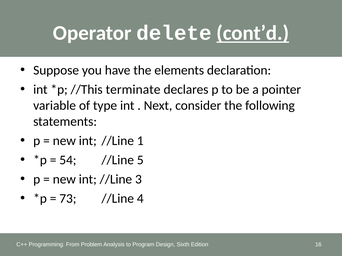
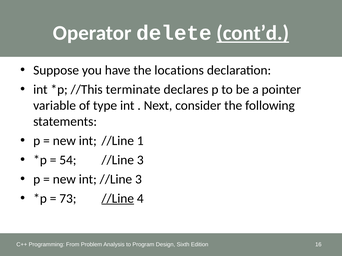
elements: elements -> locations
54 //Line 5: 5 -> 3
//Line at (118, 199) underline: none -> present
